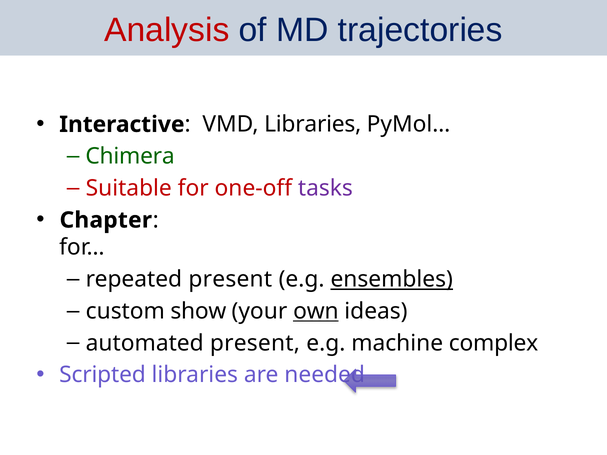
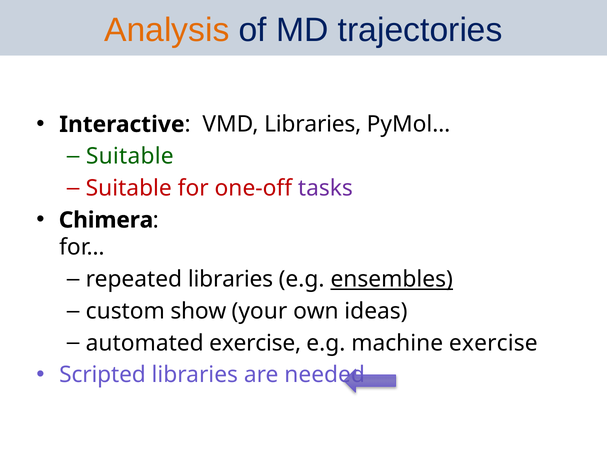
Analysis colour: red -> orange
Chimera at (130, 156): Chimera -> Suitable
Chapter: Chapter -> Chimera
repeated present: present -> libraries
own underline: present -> none
automated present: present -> exercise
machine complex: complex -> exercise
